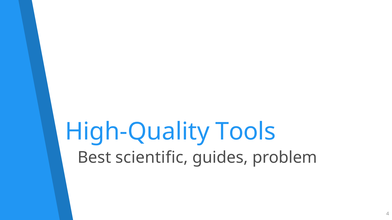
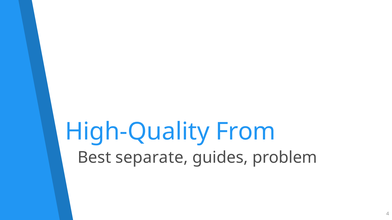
Tools: Tools -> From
scientific: scientific -> separate
